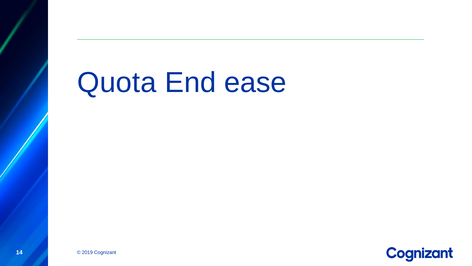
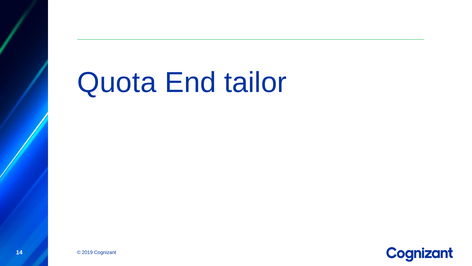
ease: ease -> tailor
